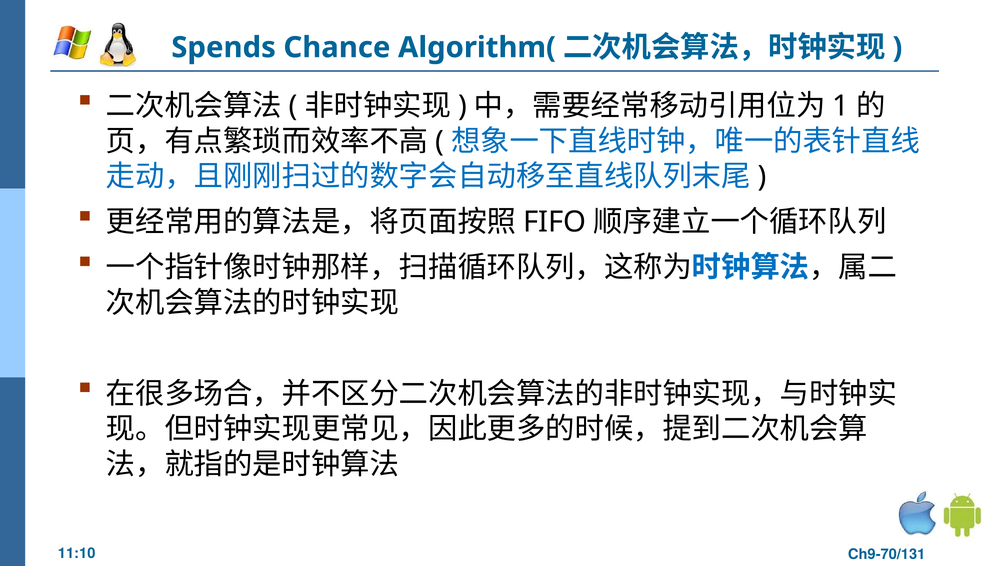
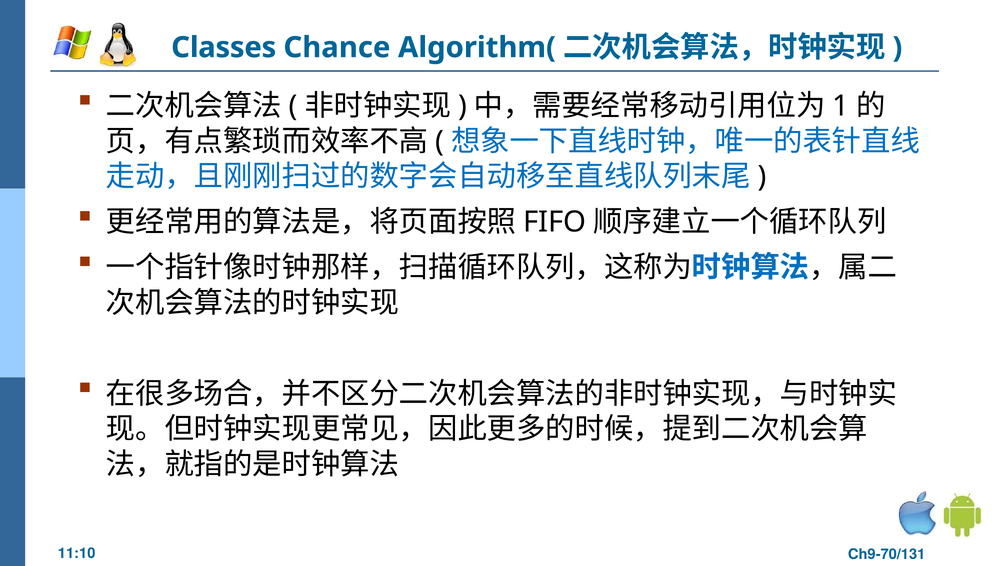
Spends: Spends -> Classes
